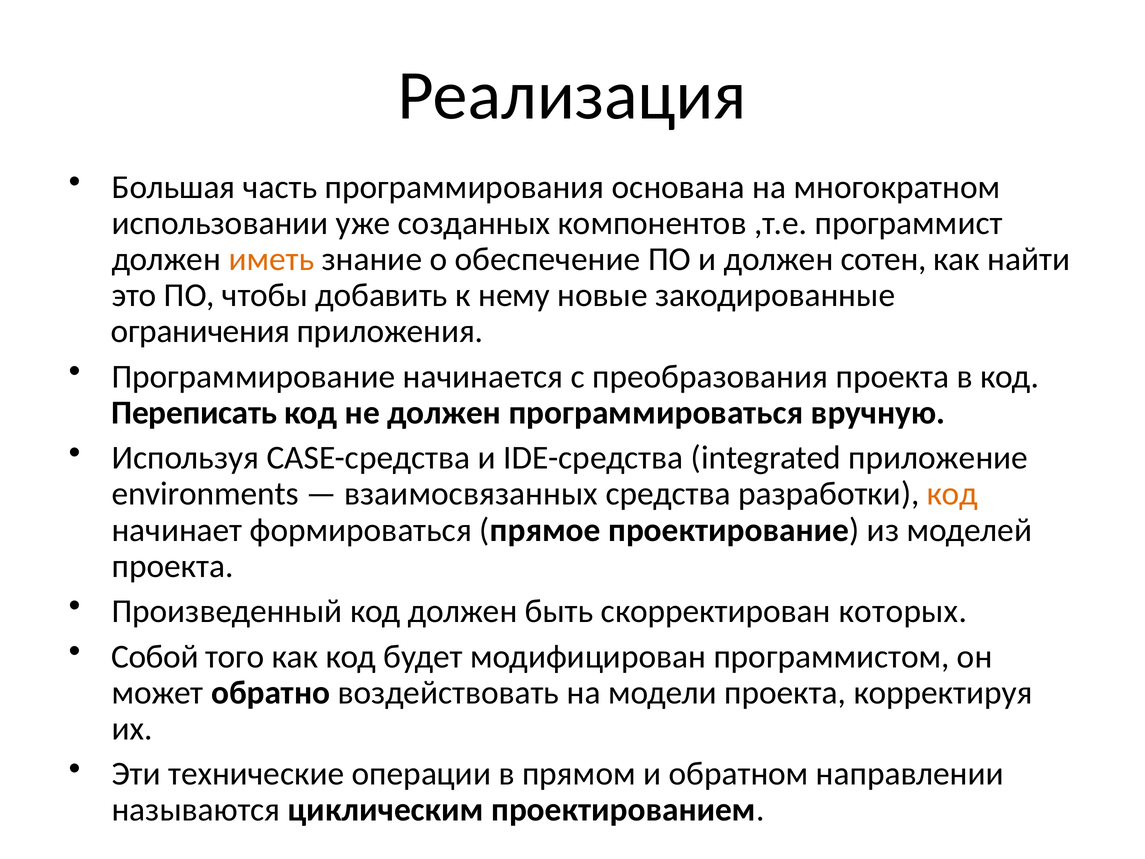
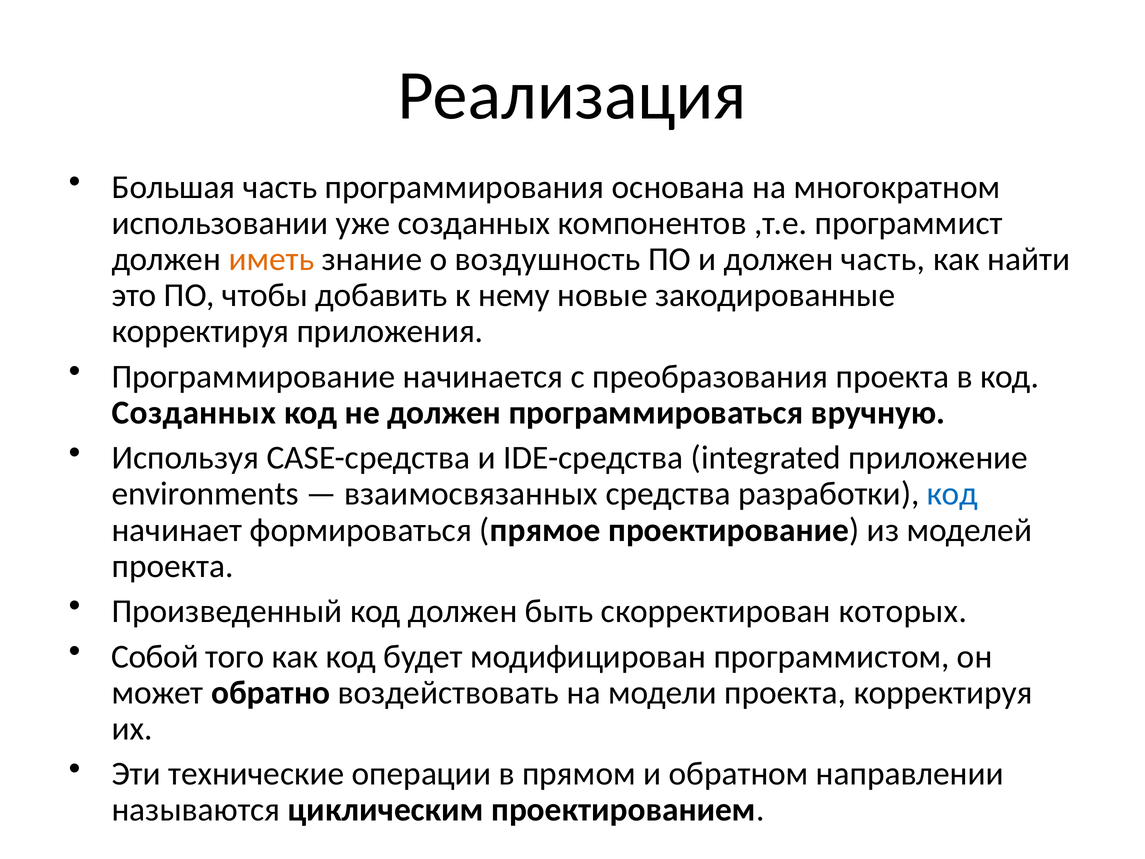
обеспечение: обеспечение -> воздушность
должен сотен: сотен -> часть
ограничения at (201, 331): ограничения -> корректируя
Переписать at (194, 412): Переписать -> Созданных
код at (952, 494) colour: orange -> blue
